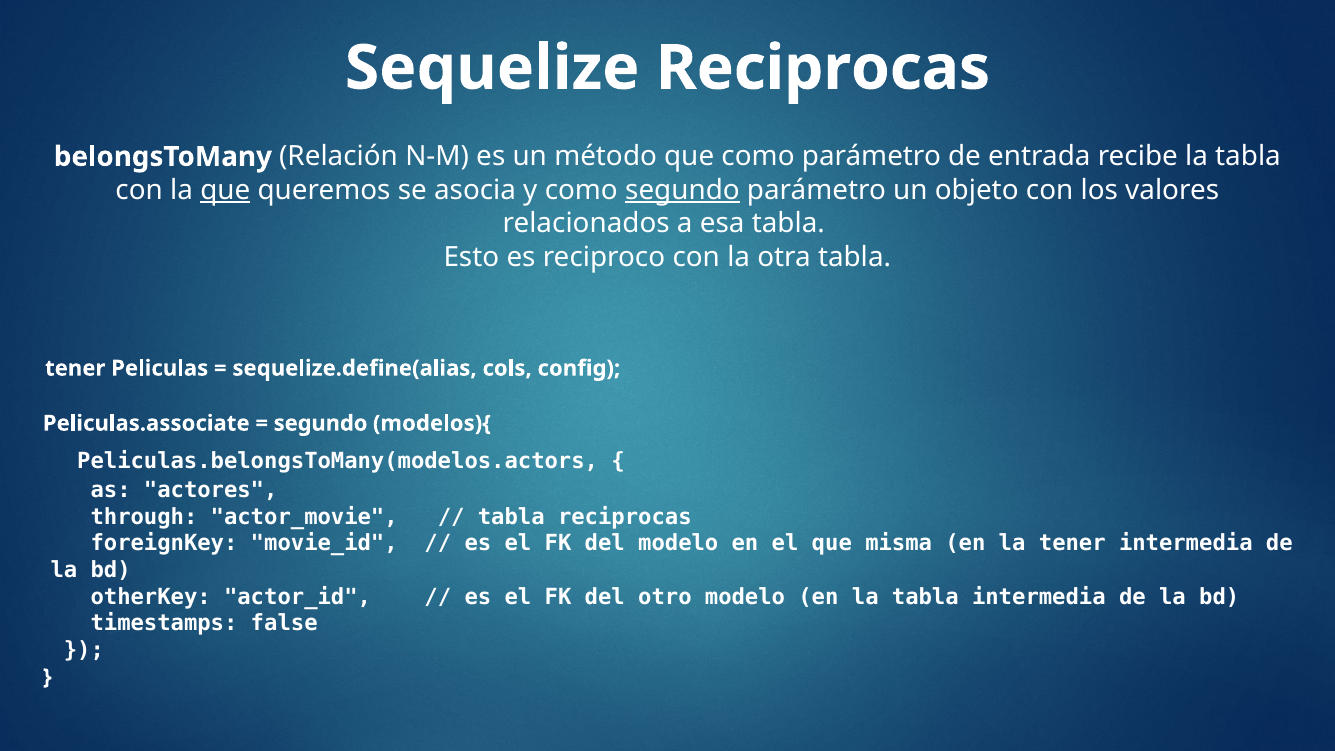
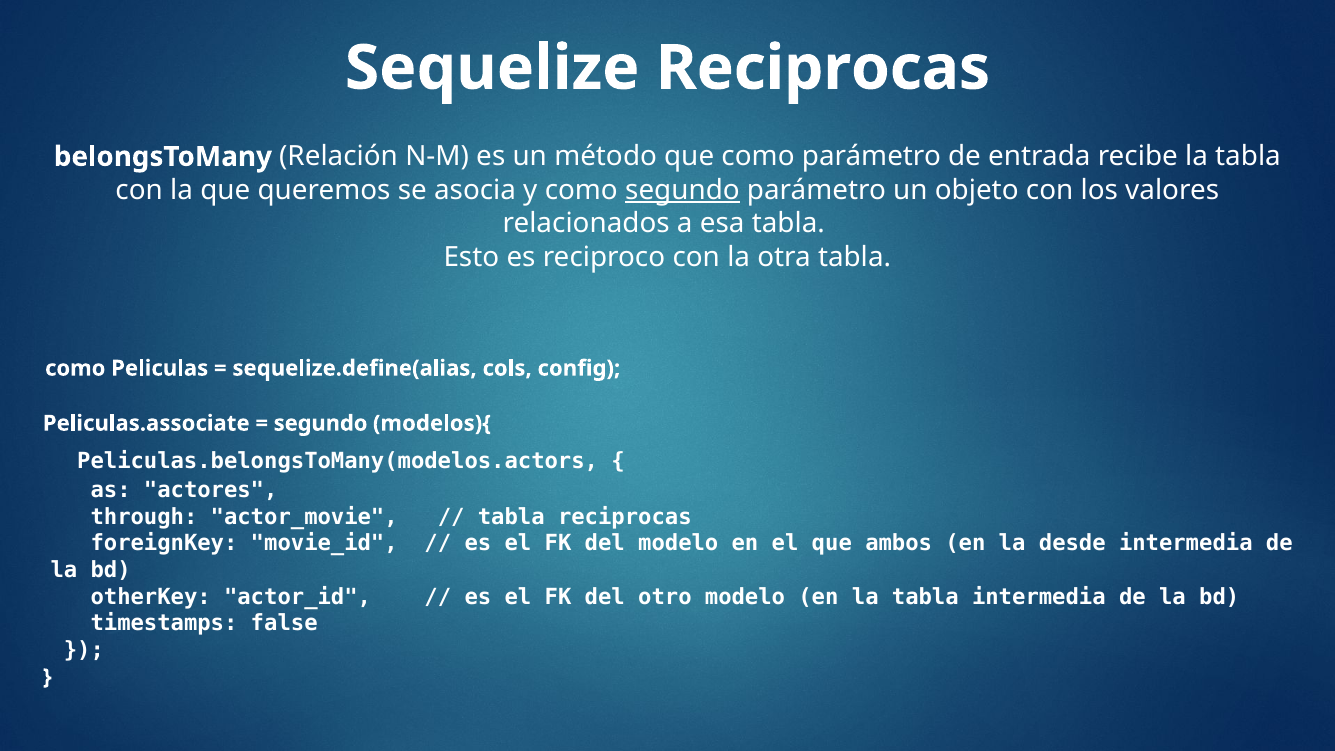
que at (225, 190) underline: present -> none
tener at (75, 368): tener -> como
misma: misma -> ambos
la tener: tener -> desde
